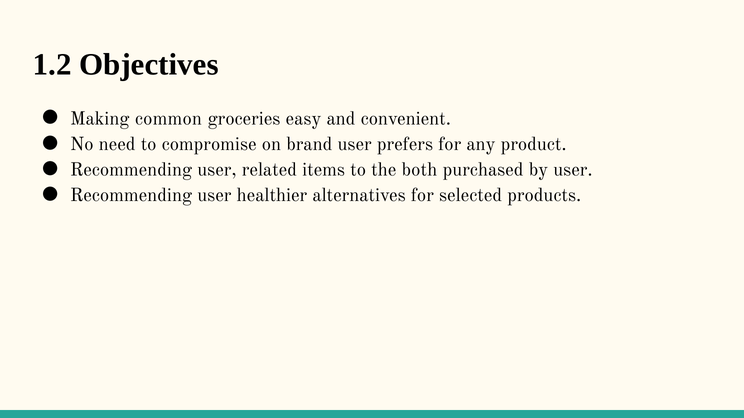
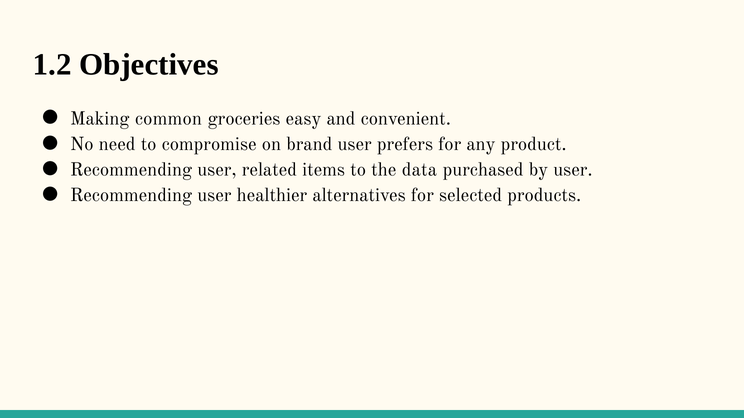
both: both -> data
